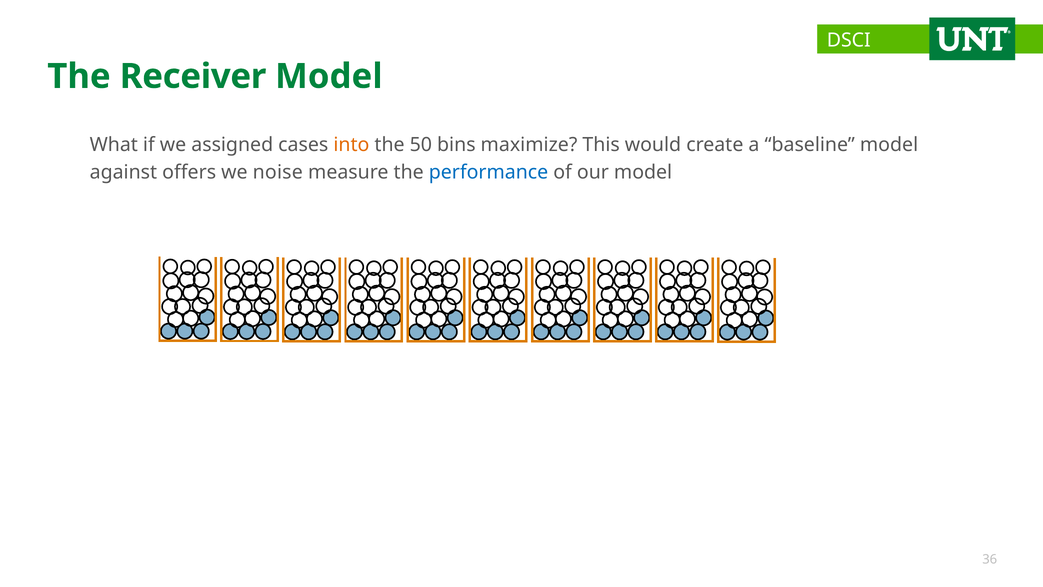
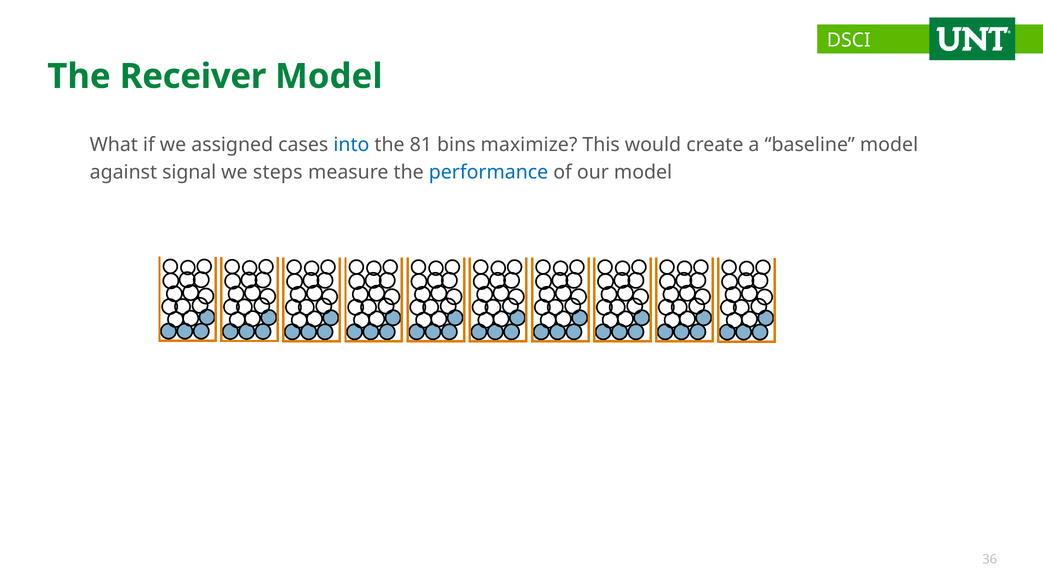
into colour: orange -> blue
50: 50 -> 81
offers: offers -> signal
noise: noise -> steps
